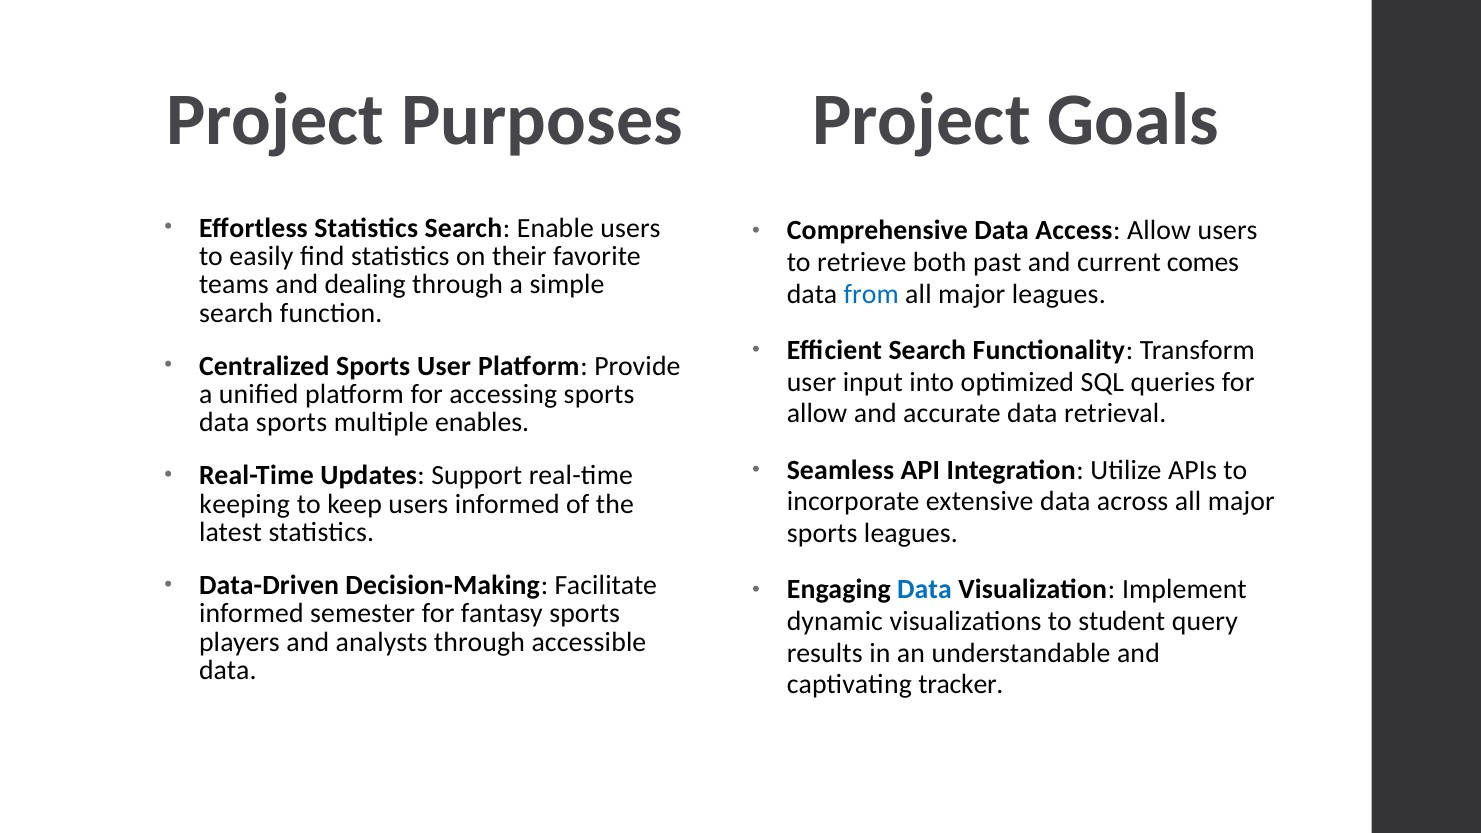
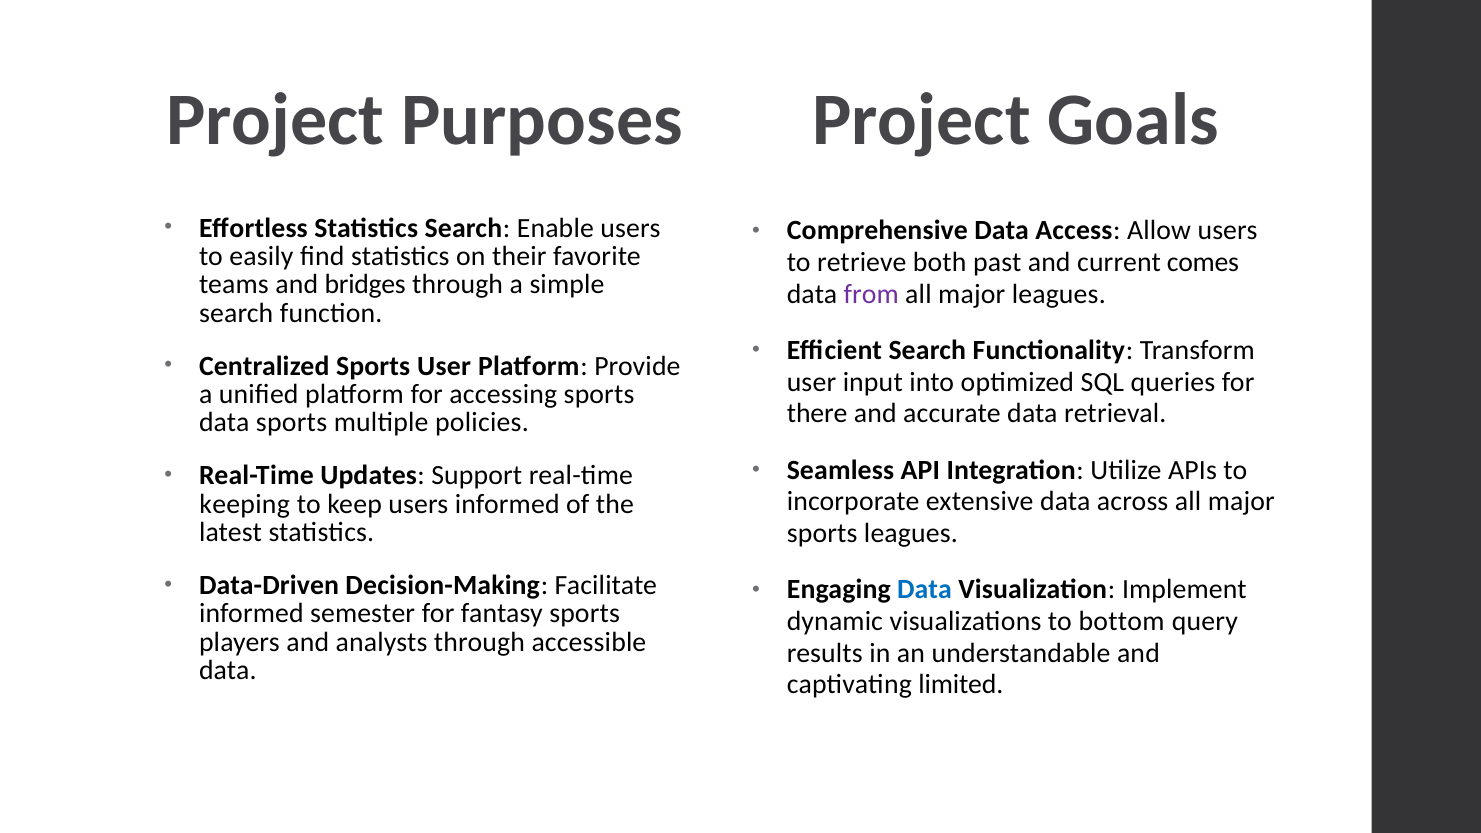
dealing: dealing -> bridges
from colour: blue -> purple
allow at (817, 414): allow -> there
enables: enables -> policies
student: student -> bottom
tracker: tracker -> limited
